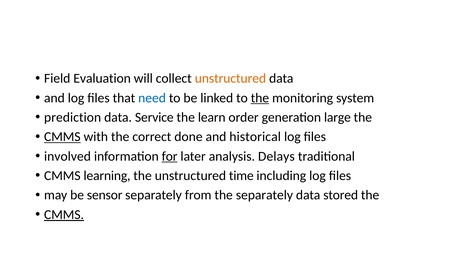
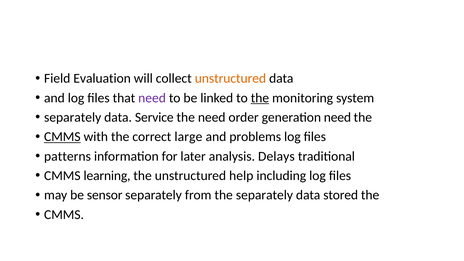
need at (152, 98) colour: blue -> purple
prediction at (73, 117): prediction -> separately
the learn: learn -> need
generation large: large -> need
done: done -> large
historical: historical -> problems
involved: involved -> patterns
for underline: present -> none
time: time -> help
CMMS at (64, 215) underline: present -> none
